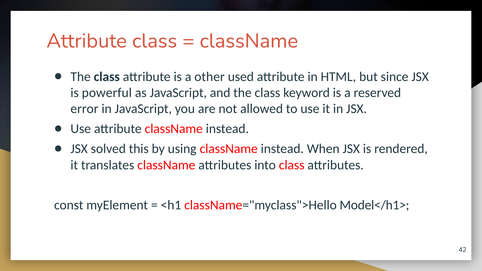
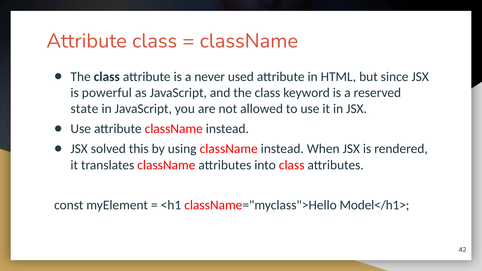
other: other -> never
error: error -> state
